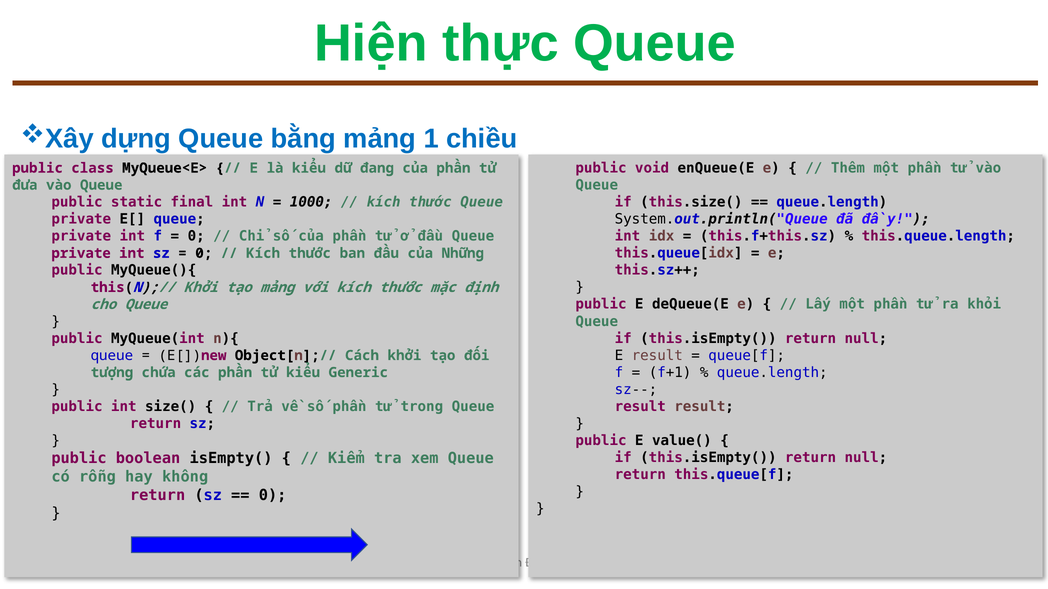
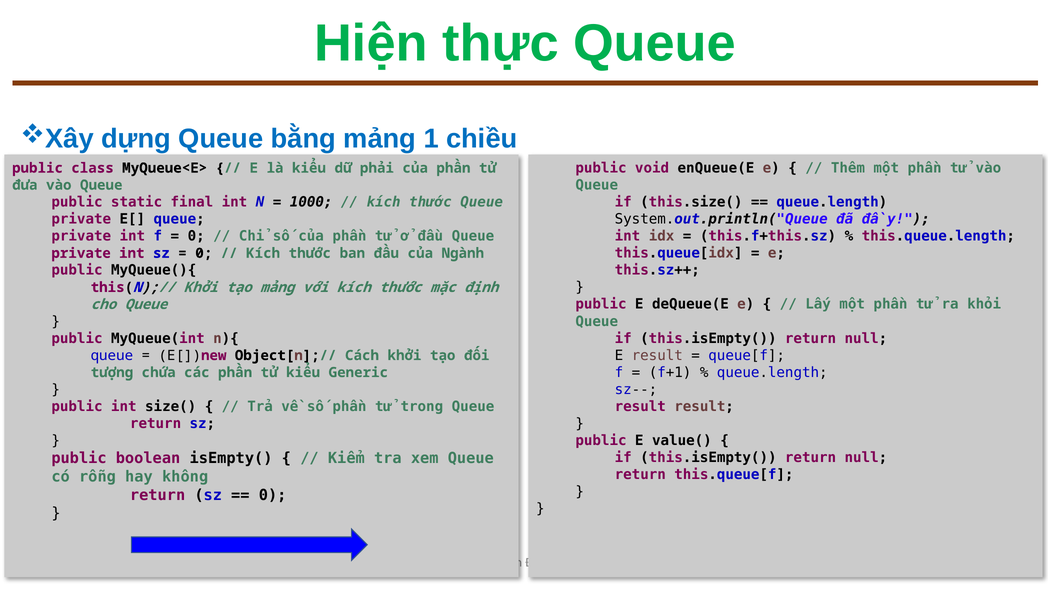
đang: đang -> phải
Những: Những -> Ngành
